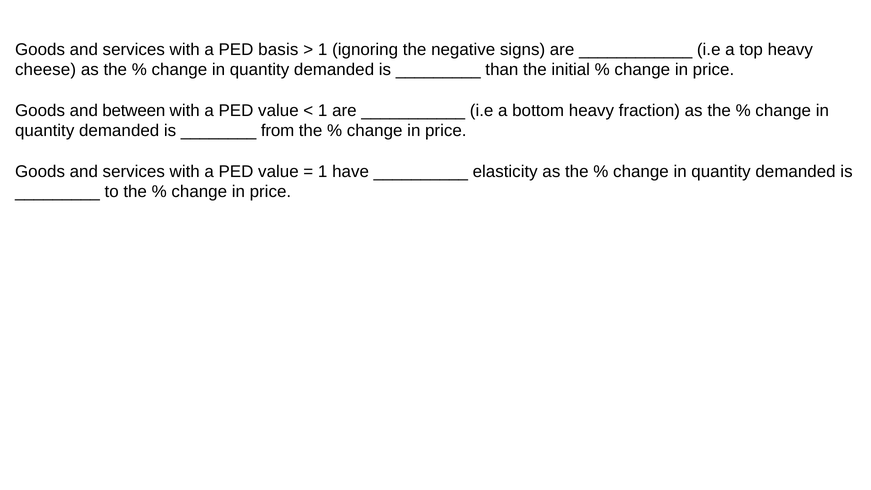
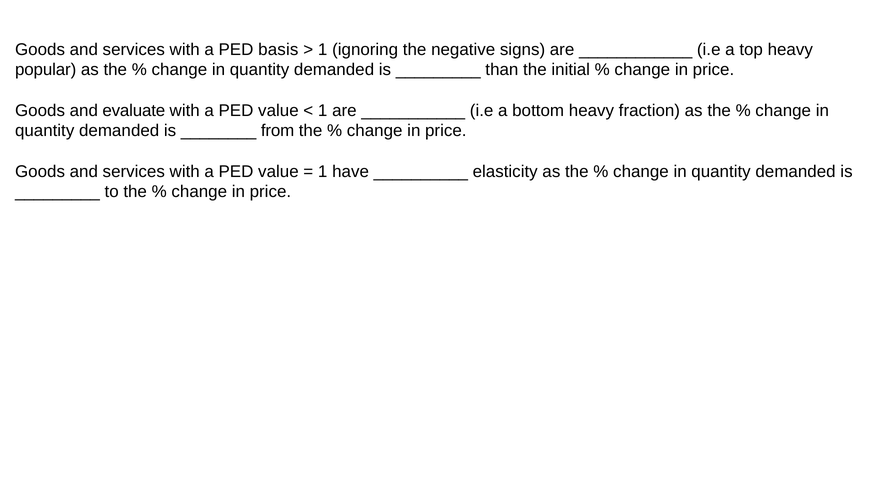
cheese: cheese -> popular
between: between -> evaluate
